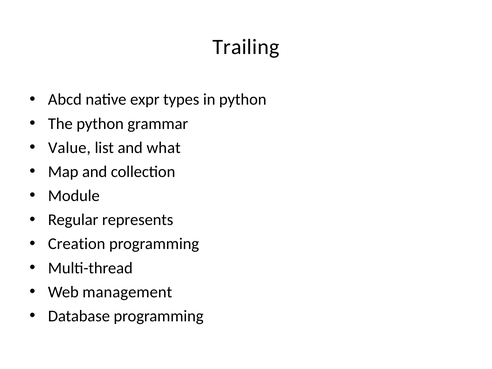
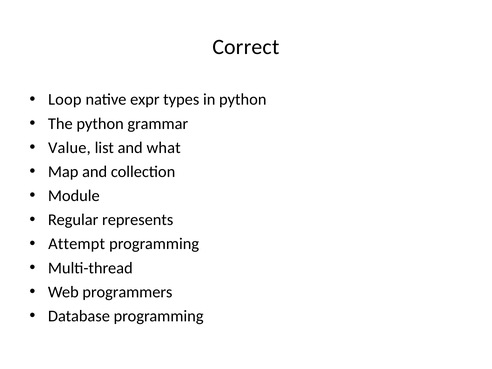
Trailing: Trailing -> Correct
Abcd: Abcd -> Loop
Creation: Creation -> Attempt
management: management -> programmers
